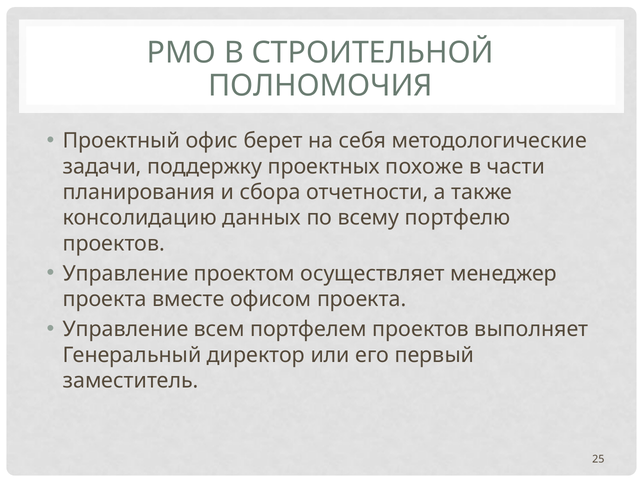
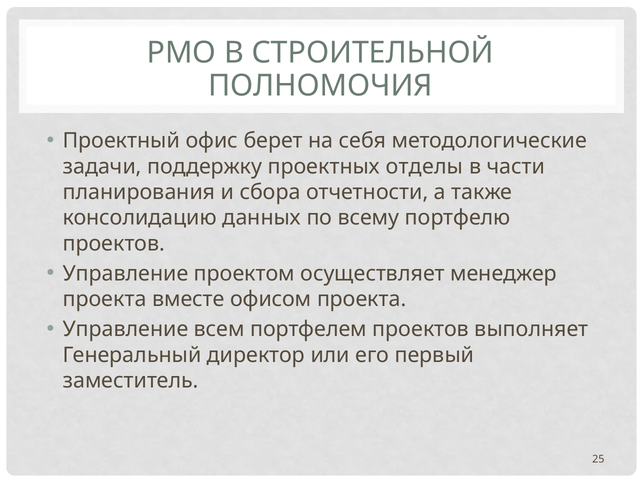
похоже: похоже -> отделы
